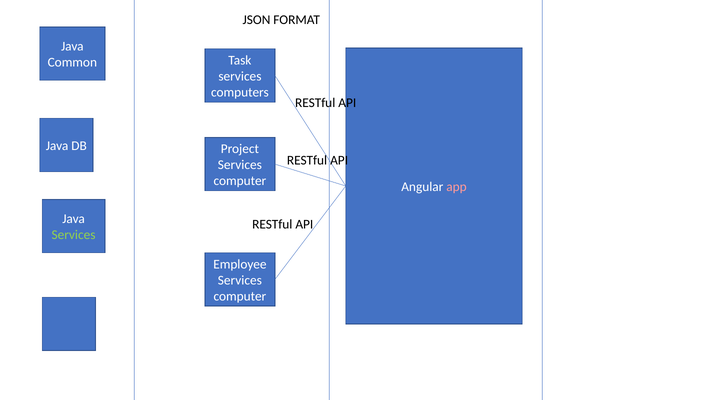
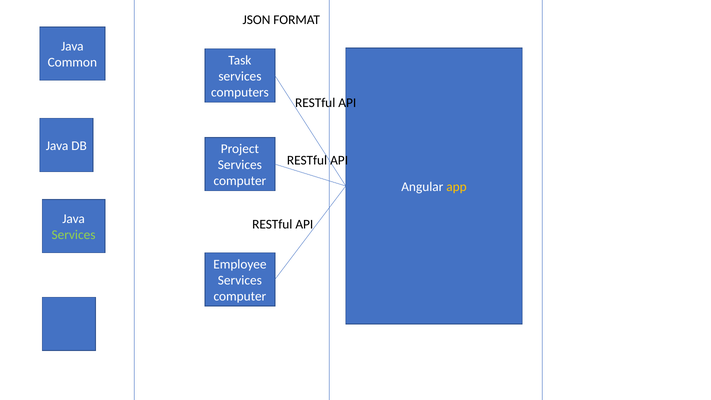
app colour: pink -> yellow
